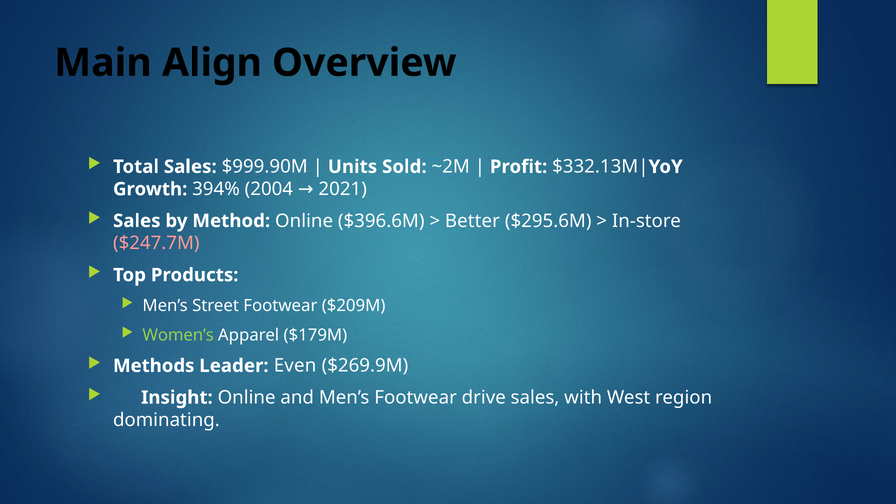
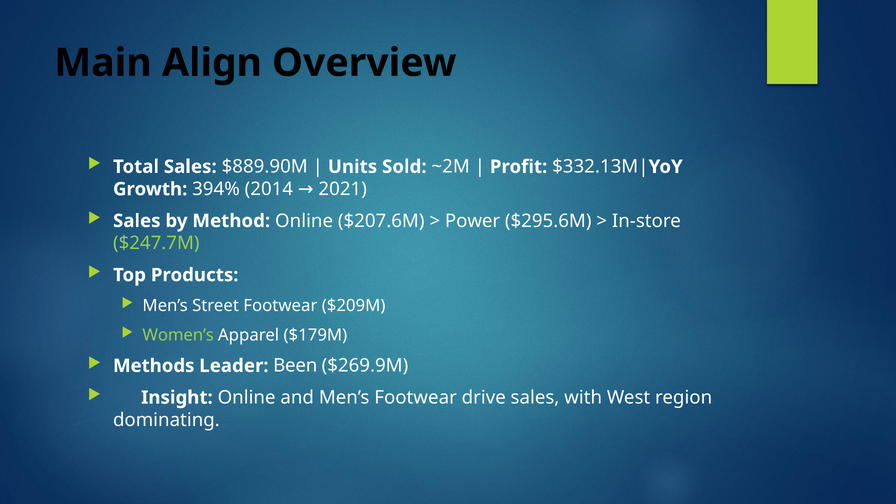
$999.90M: $999.90M -> $889.90M
2004: 2004 -> 2014
$396.6M: $396.6M -> $207.6M
Better: Better -> Power
$247.7M colour: pink -> light green
Even: Even -> Been
